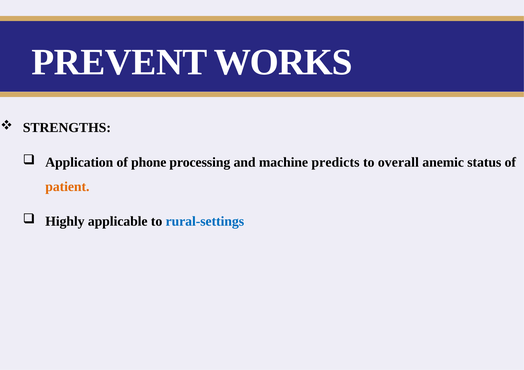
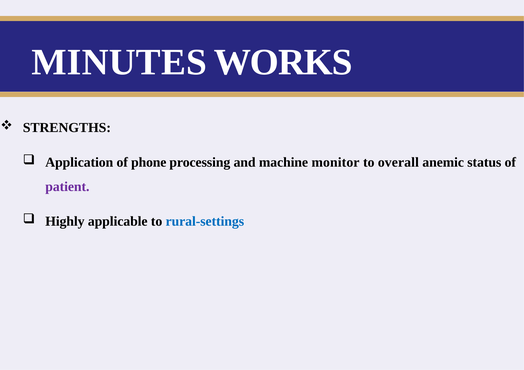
PREVENT: PREVENT -> MINUTES
predicts: predicts -> monitor
patient colour: orange -> purple
